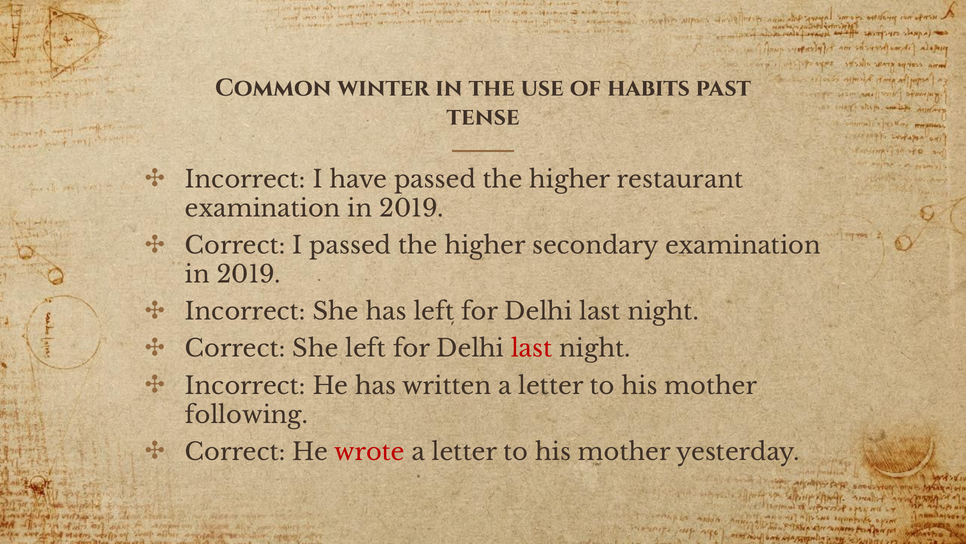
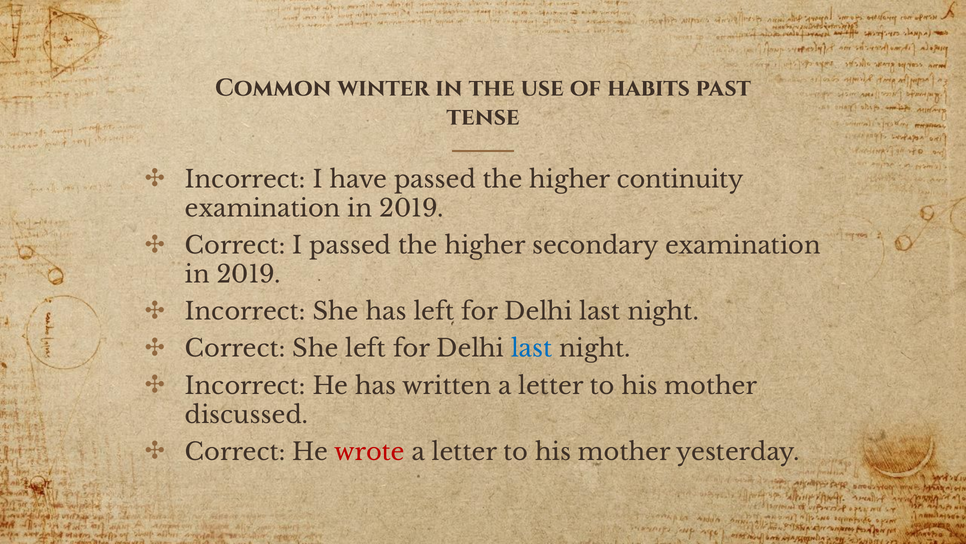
restaurant: restaurant -> continuity
last at (532, 349) colour: red -> blue
following: following -> discussed
